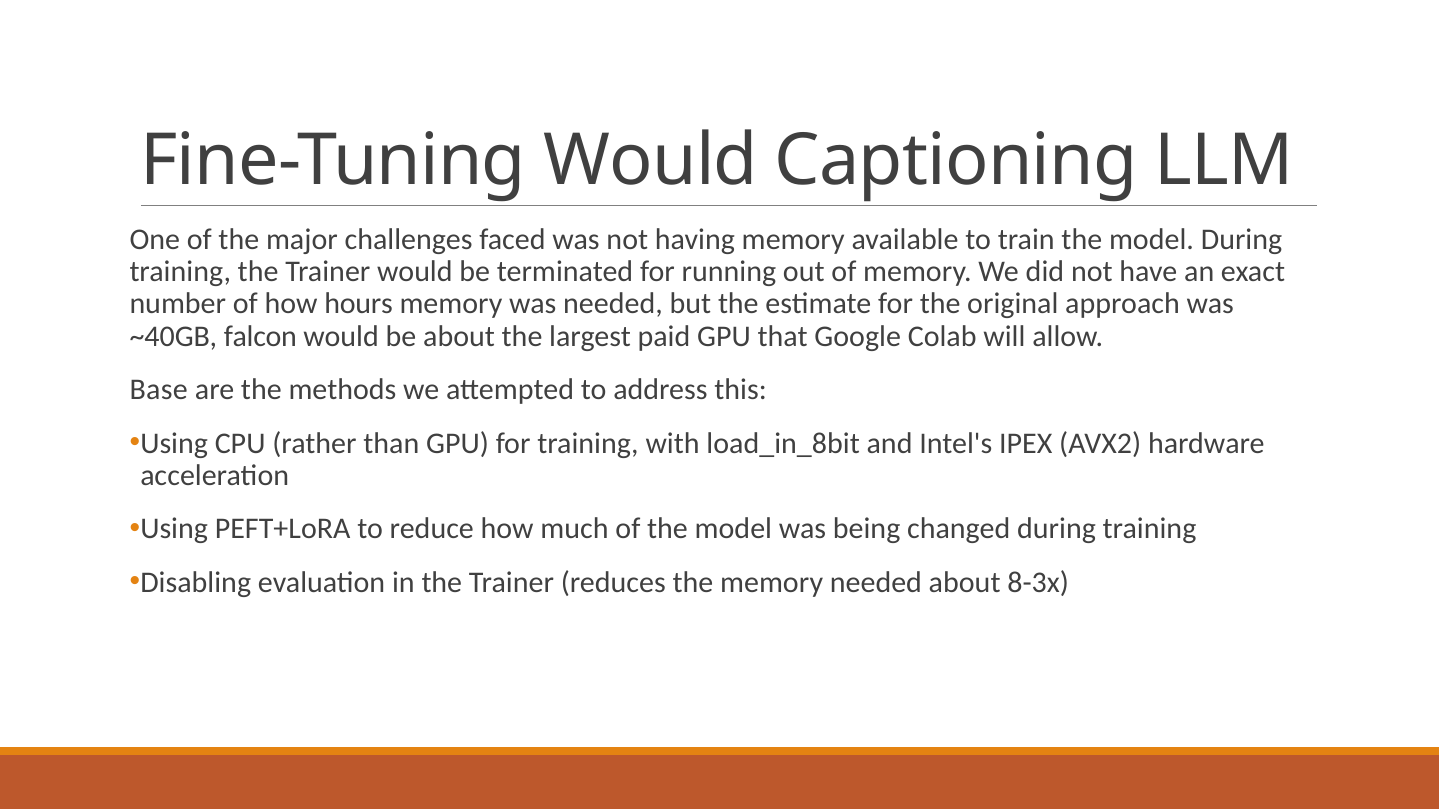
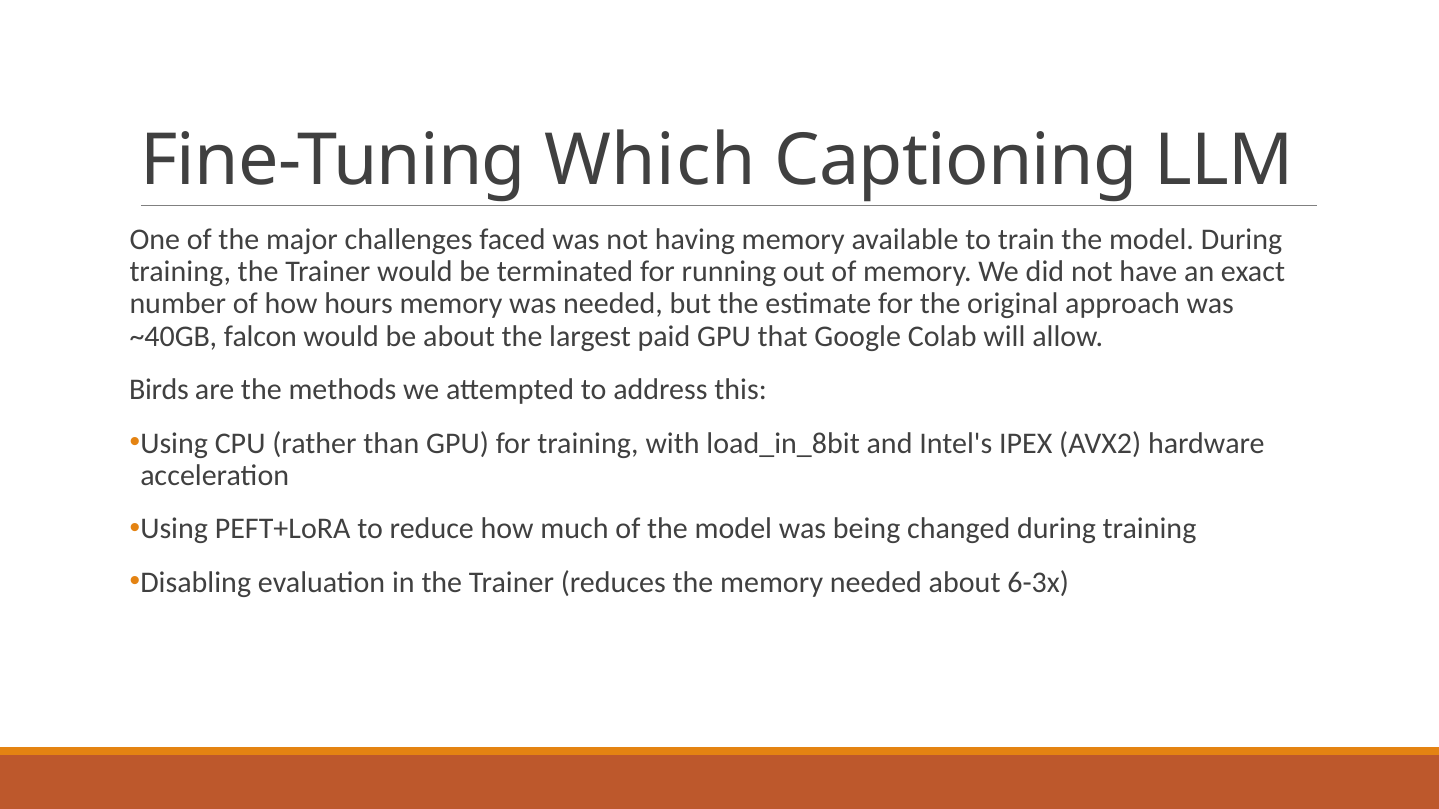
Fine-Tuning Would: Would -> Which
Base: Base -> Birds
8-3x: 8-3x -> 6-3x
